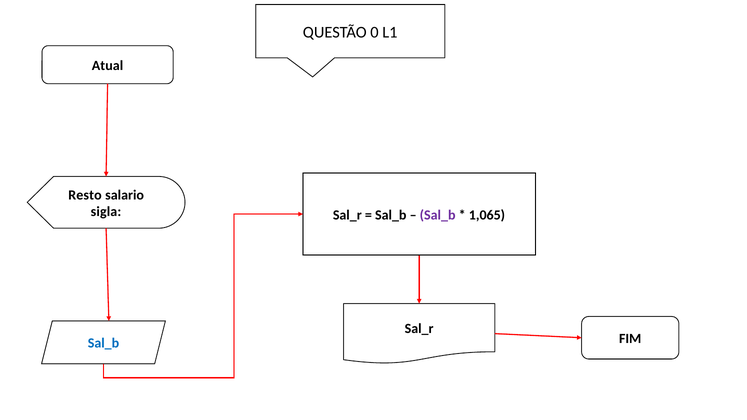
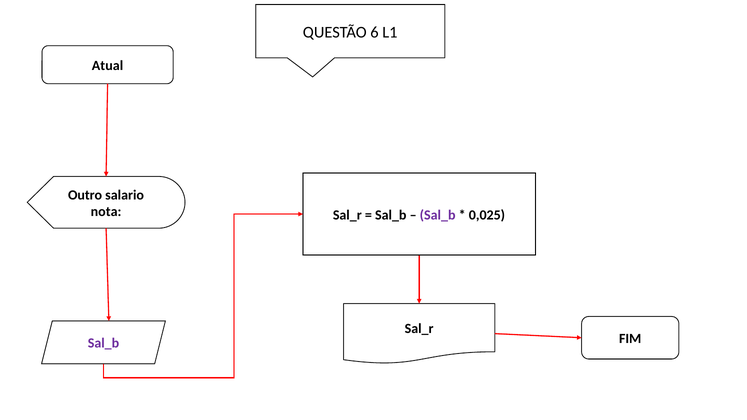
0: 0 -> 6
Resto: Resto -> Outro
sigla: sigla -> nota
1,065: 1,065 -> 0,025
Sal_b at (103, 343) colour: blue -> purple
